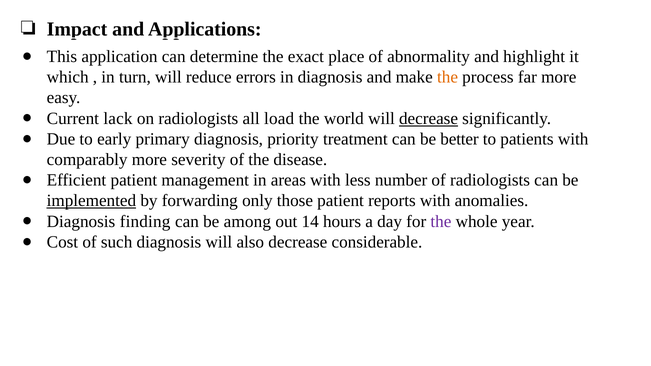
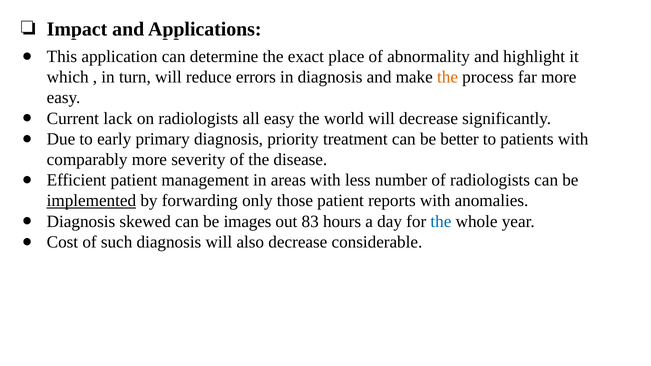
all load: load -> easy
decrease at (429, 118) underline: present -> none
finding: finding -> skewed
among: among -> images
14: 14 -> 83
the at (441, 221) colour: purple -> blue
